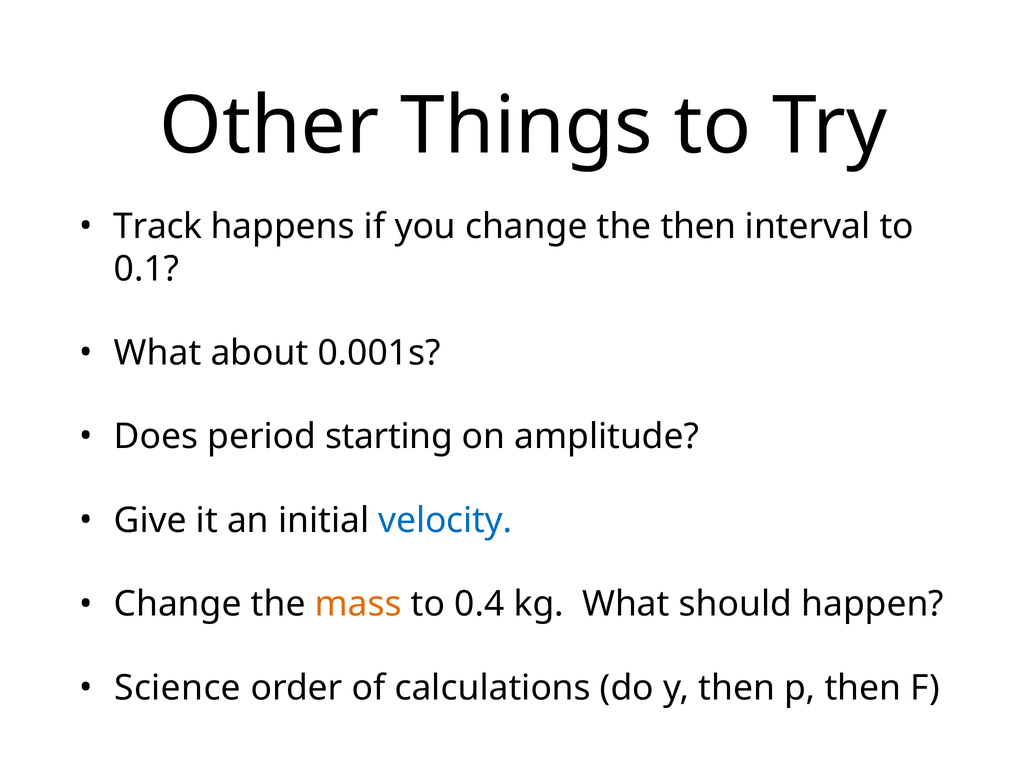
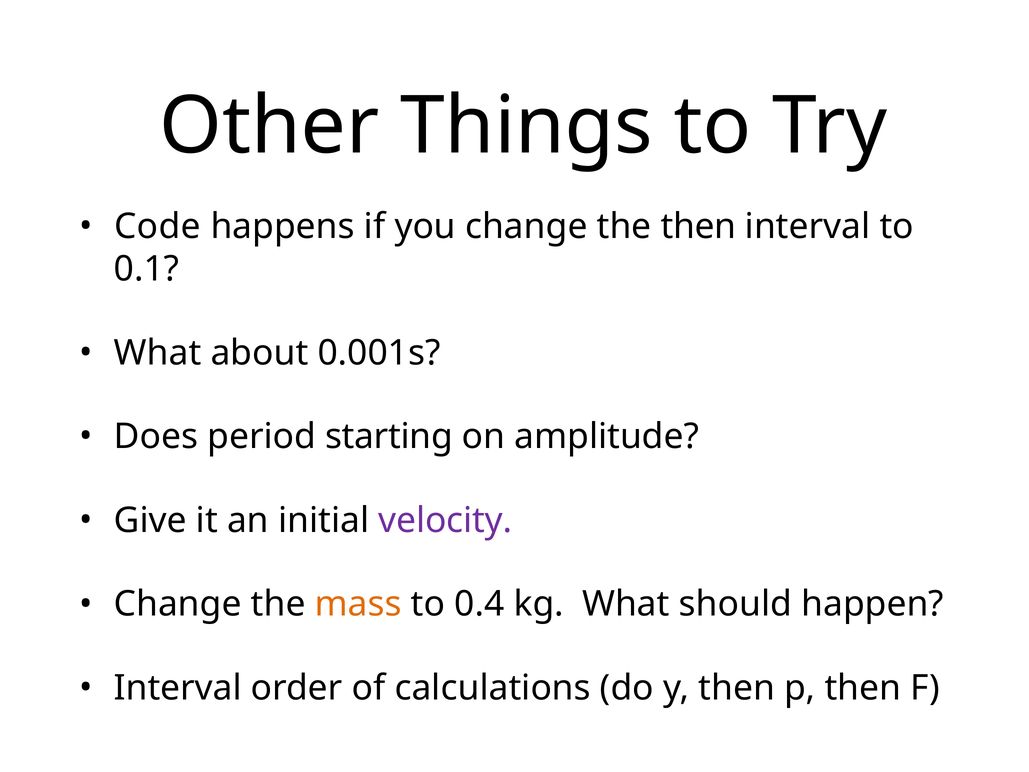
Track: Track -> Code
velocity colour: blue -> purple
Science at (178, 688): Science -> Interval
